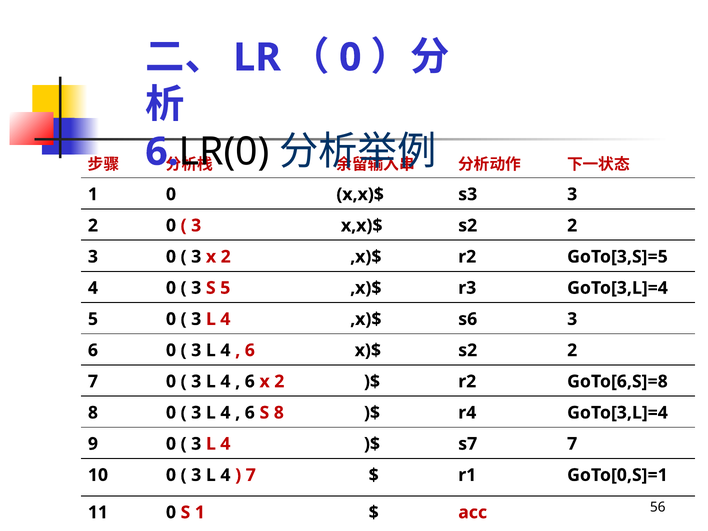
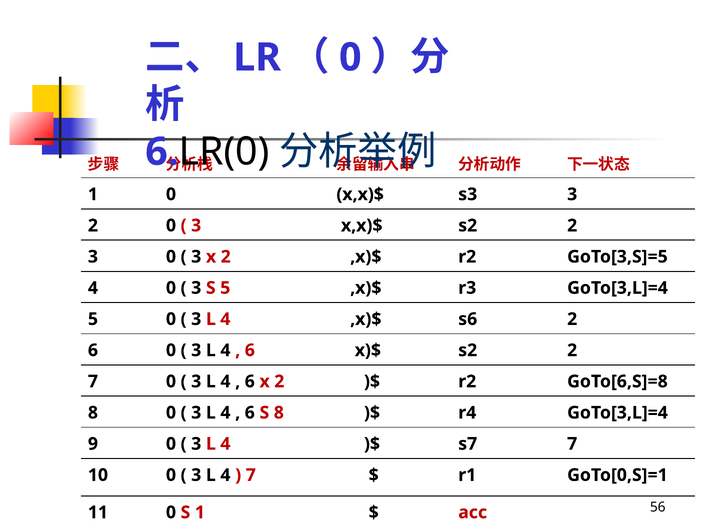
s6 3: 3 -> 2
